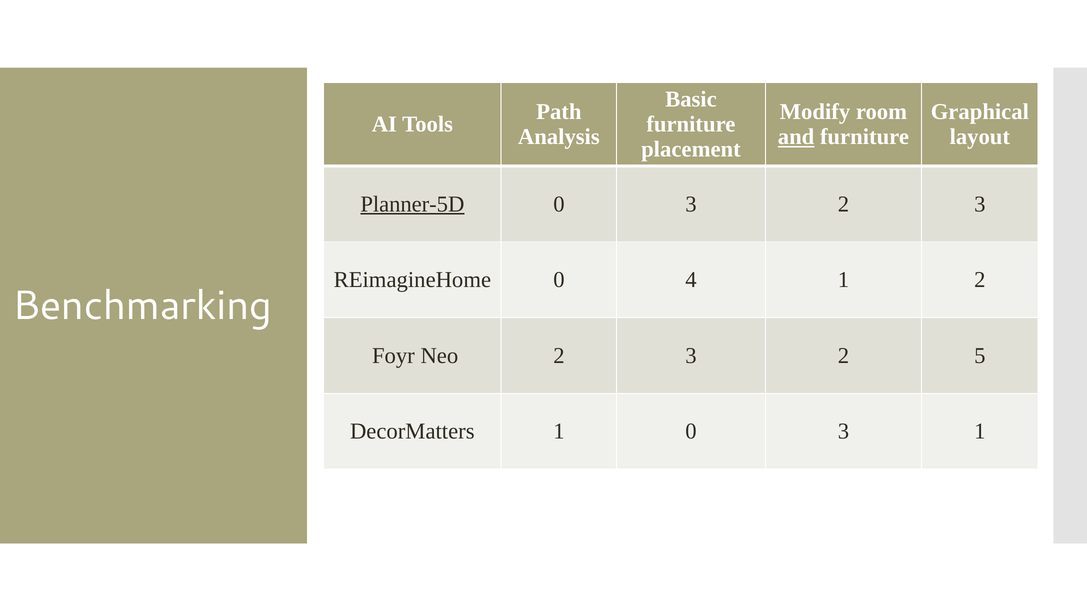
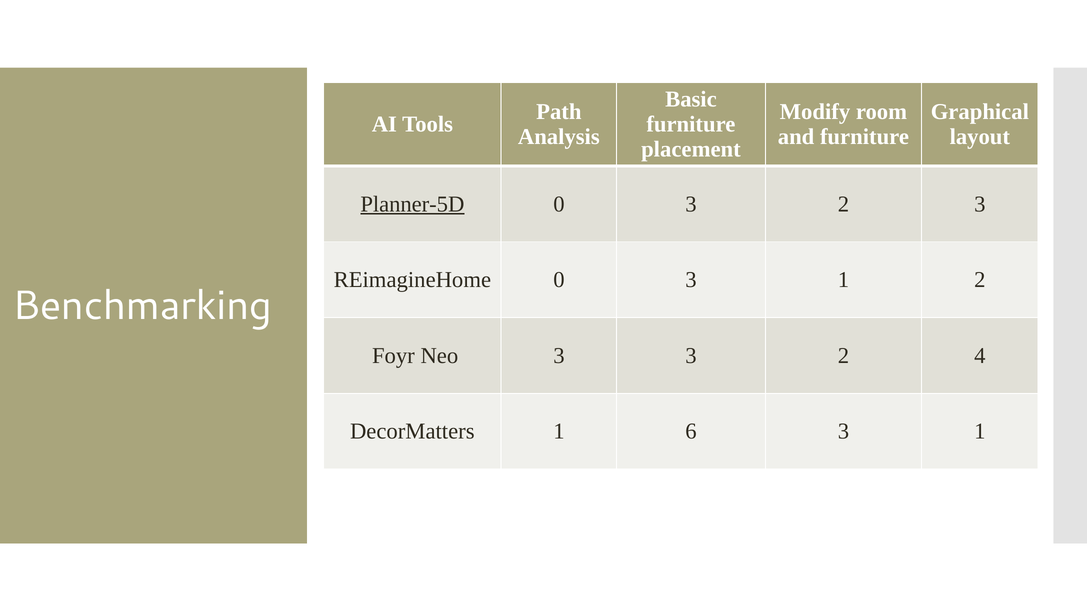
and underline: present -> none
REimagineHome 0 4: 4 -> 3
Neo 2: 2 -> 3
5: 5 -> 4
1 0: 0 -> 6
